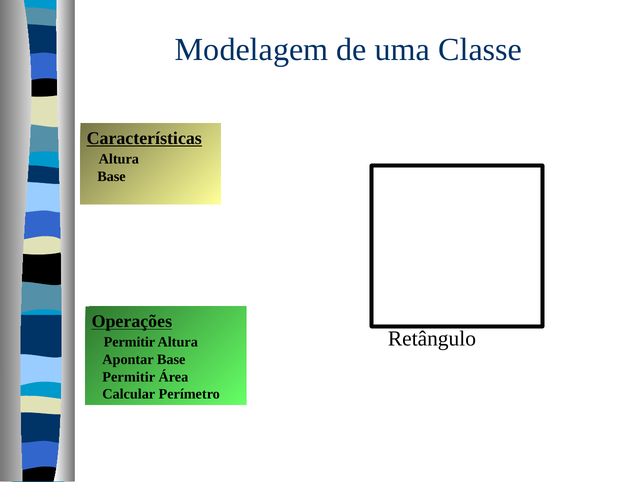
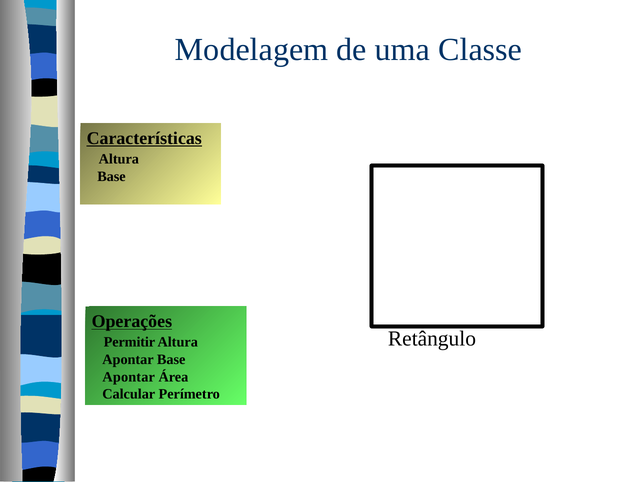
Permitir at (129, 377): Permitir -> Apontar
